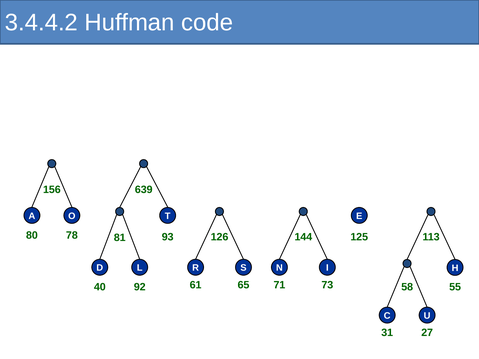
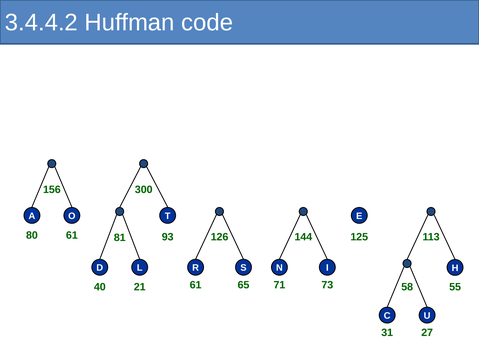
639: 639 -> 300
80 78: 78 -> 61
92: 92 -> 21
